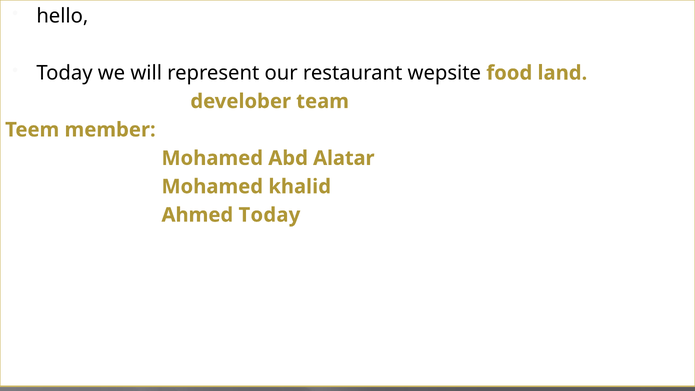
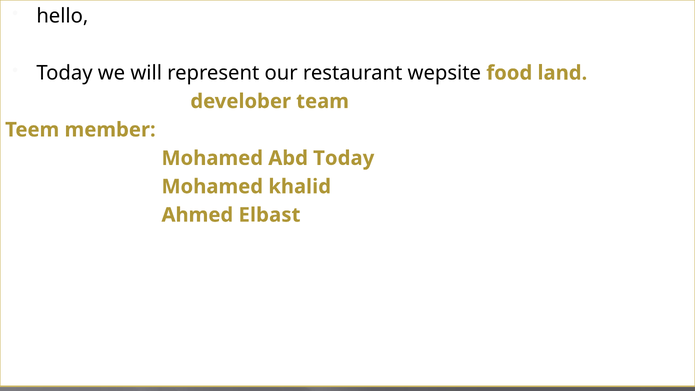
Abd Alatar: Alatar -> Today
Ahmed Today: Today -> Elbast
